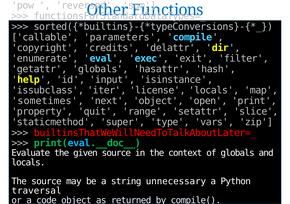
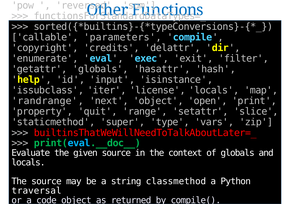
sometimes: sometimes -> randrange
unnecessary: unnecessary -> classmethod
